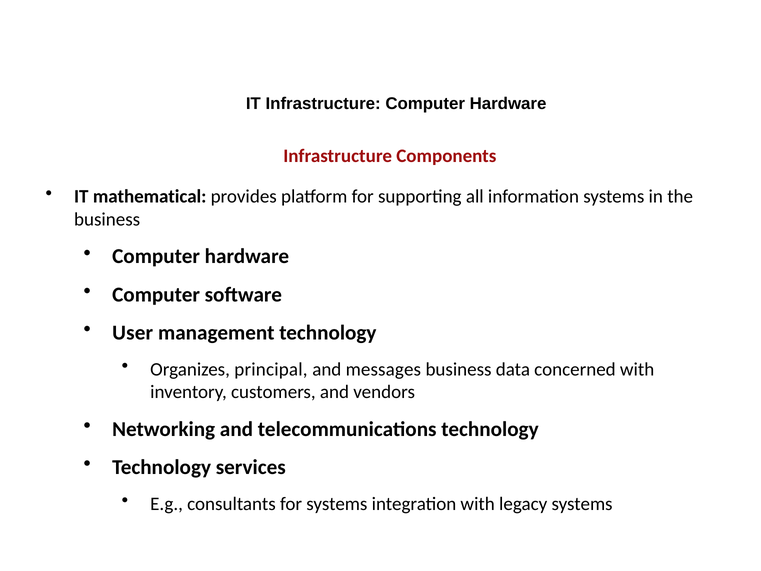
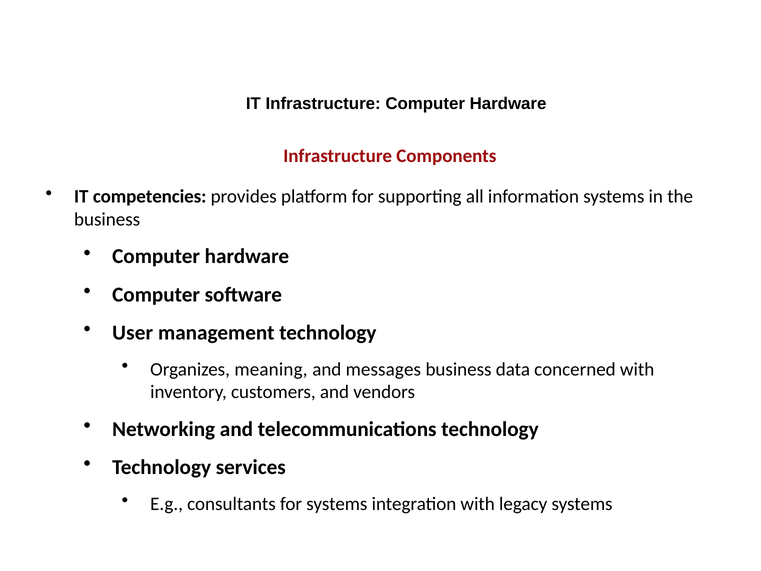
mathematical: mathematical -> competencies
principal: principal -> meaning
